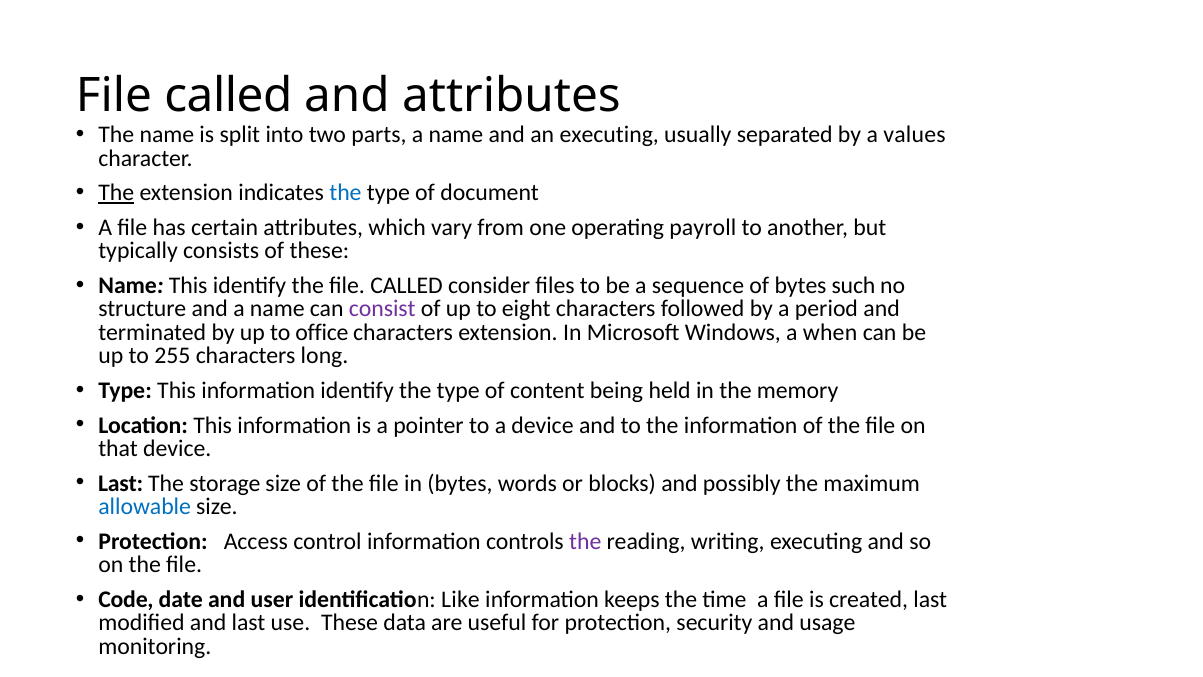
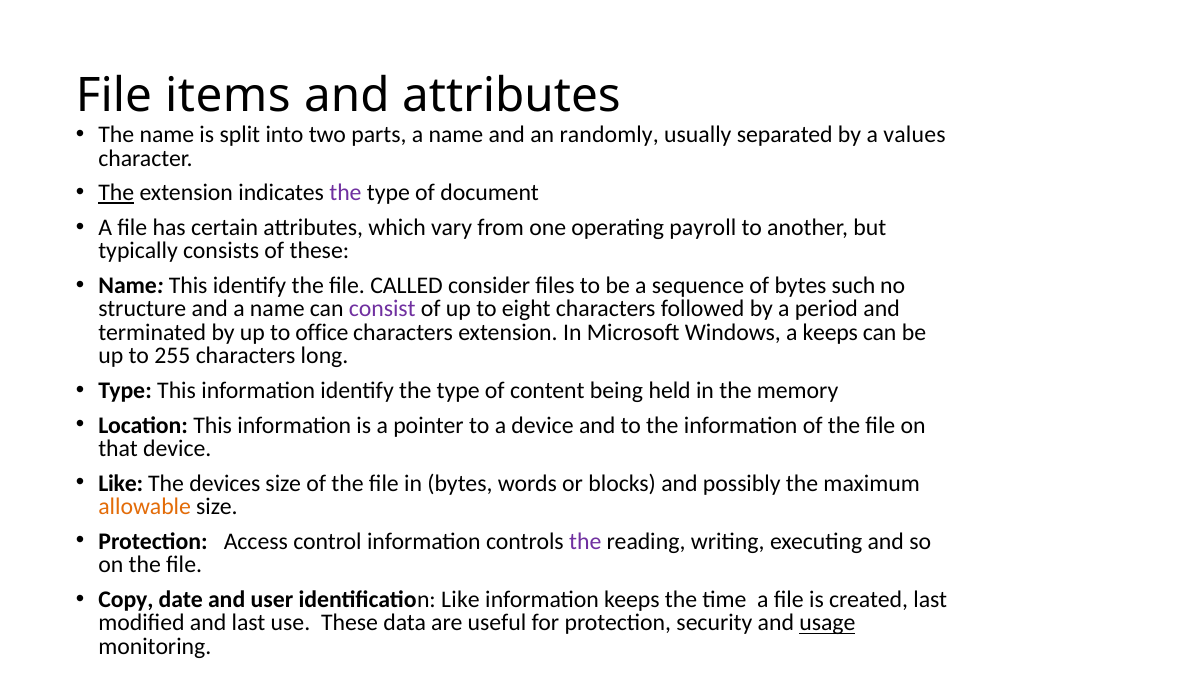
called at (228, 96): called -> items
an executing: executing -> randomly
the at (345, 193) colour: blue -> purple
a when: when -> keeps
Last at (121, 483): Last -> Like
storage: storage -> devices
allowable colour: blue -> orange
Code: Code -> Copy
usage underline: none -> present
